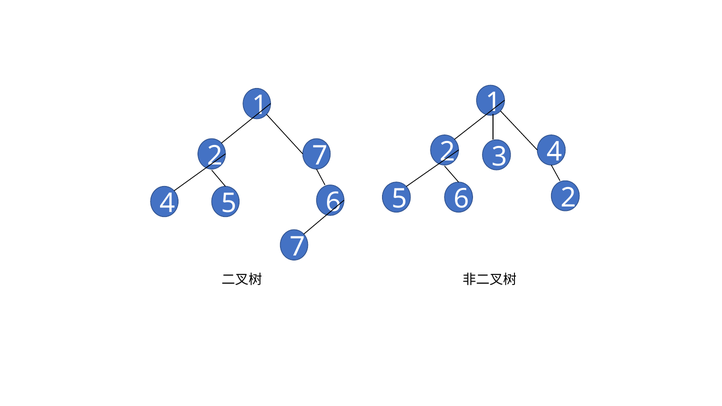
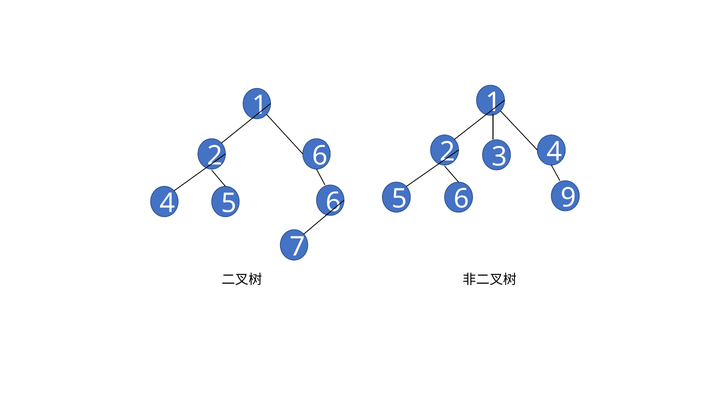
2 7: 7 -> 6
6 2: 2 -> 9
